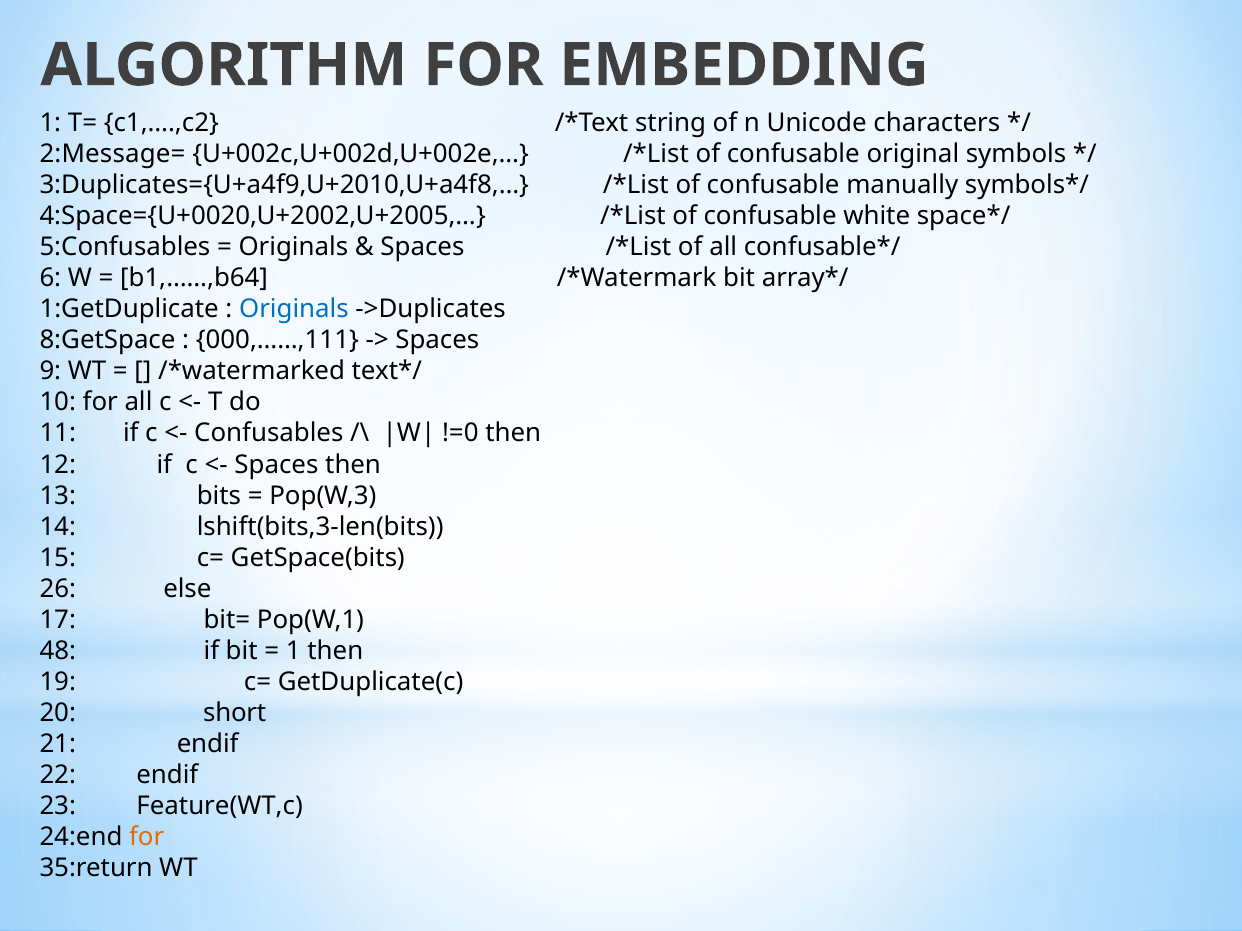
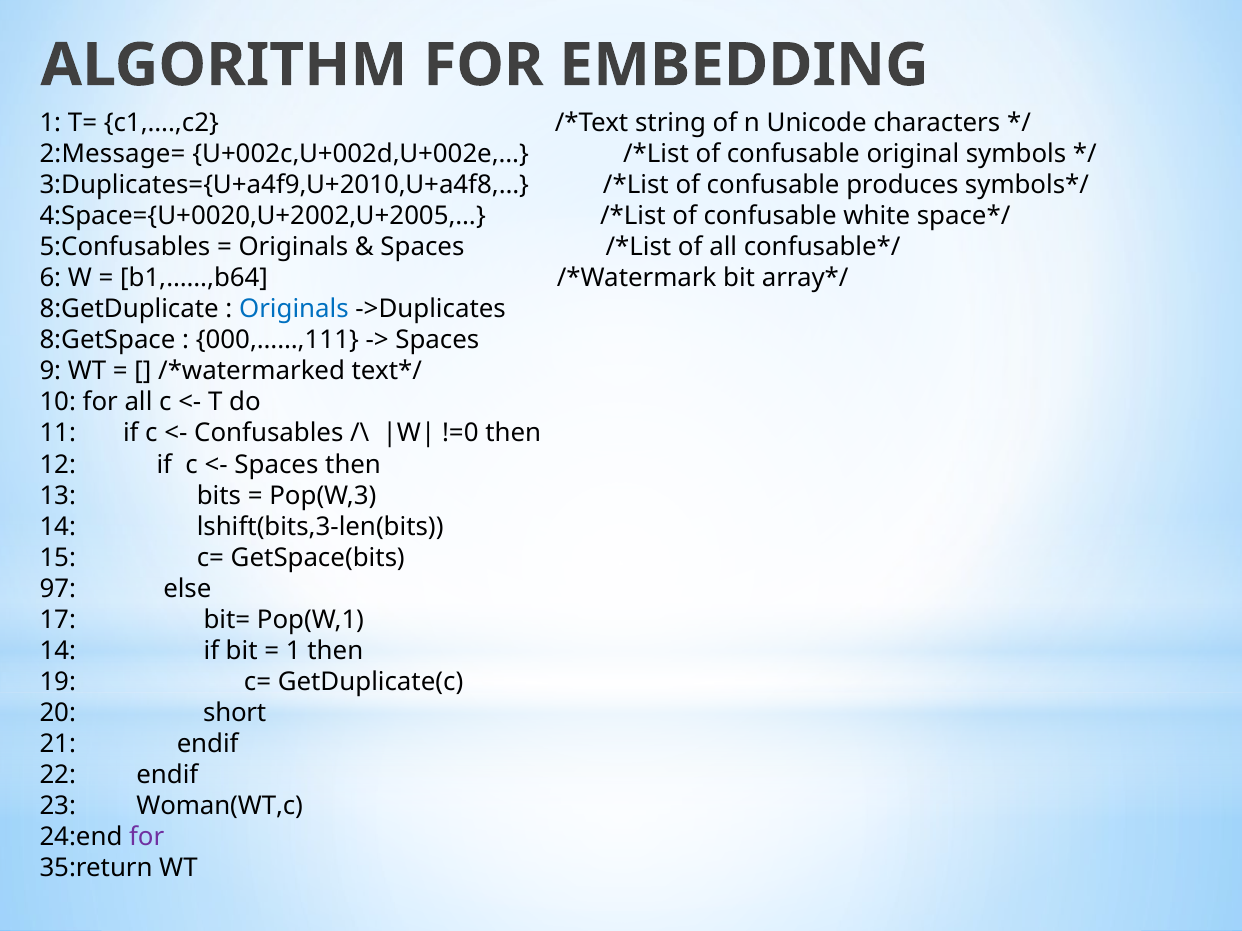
manually: manually -> produces
1:GetDuplicate: 1:GetDuplicate -> 8:GetDuplicate
26: 26 -> 97
48 at (58, 651): 48 -> 14
Feature(WT,c: Feature(WT,c -> Woman(WT,c
for at (147, 837) colour: orange -> purple
